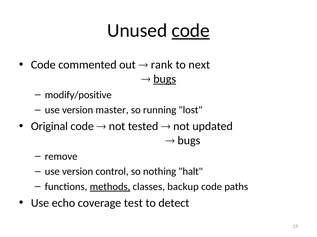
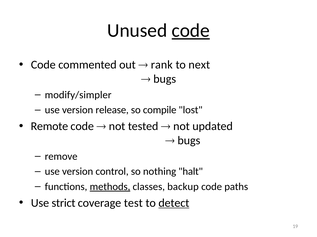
bugs at (165, 79) underline: present -> none
modify/positive: modify/positive -> modify/simpler
master: master -> release
running: running -> compile
Original: Original -> Remote
echo: echo -> strict
detect underline: none -> present
